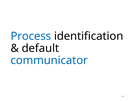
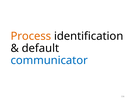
Process colour: blue -> orange
